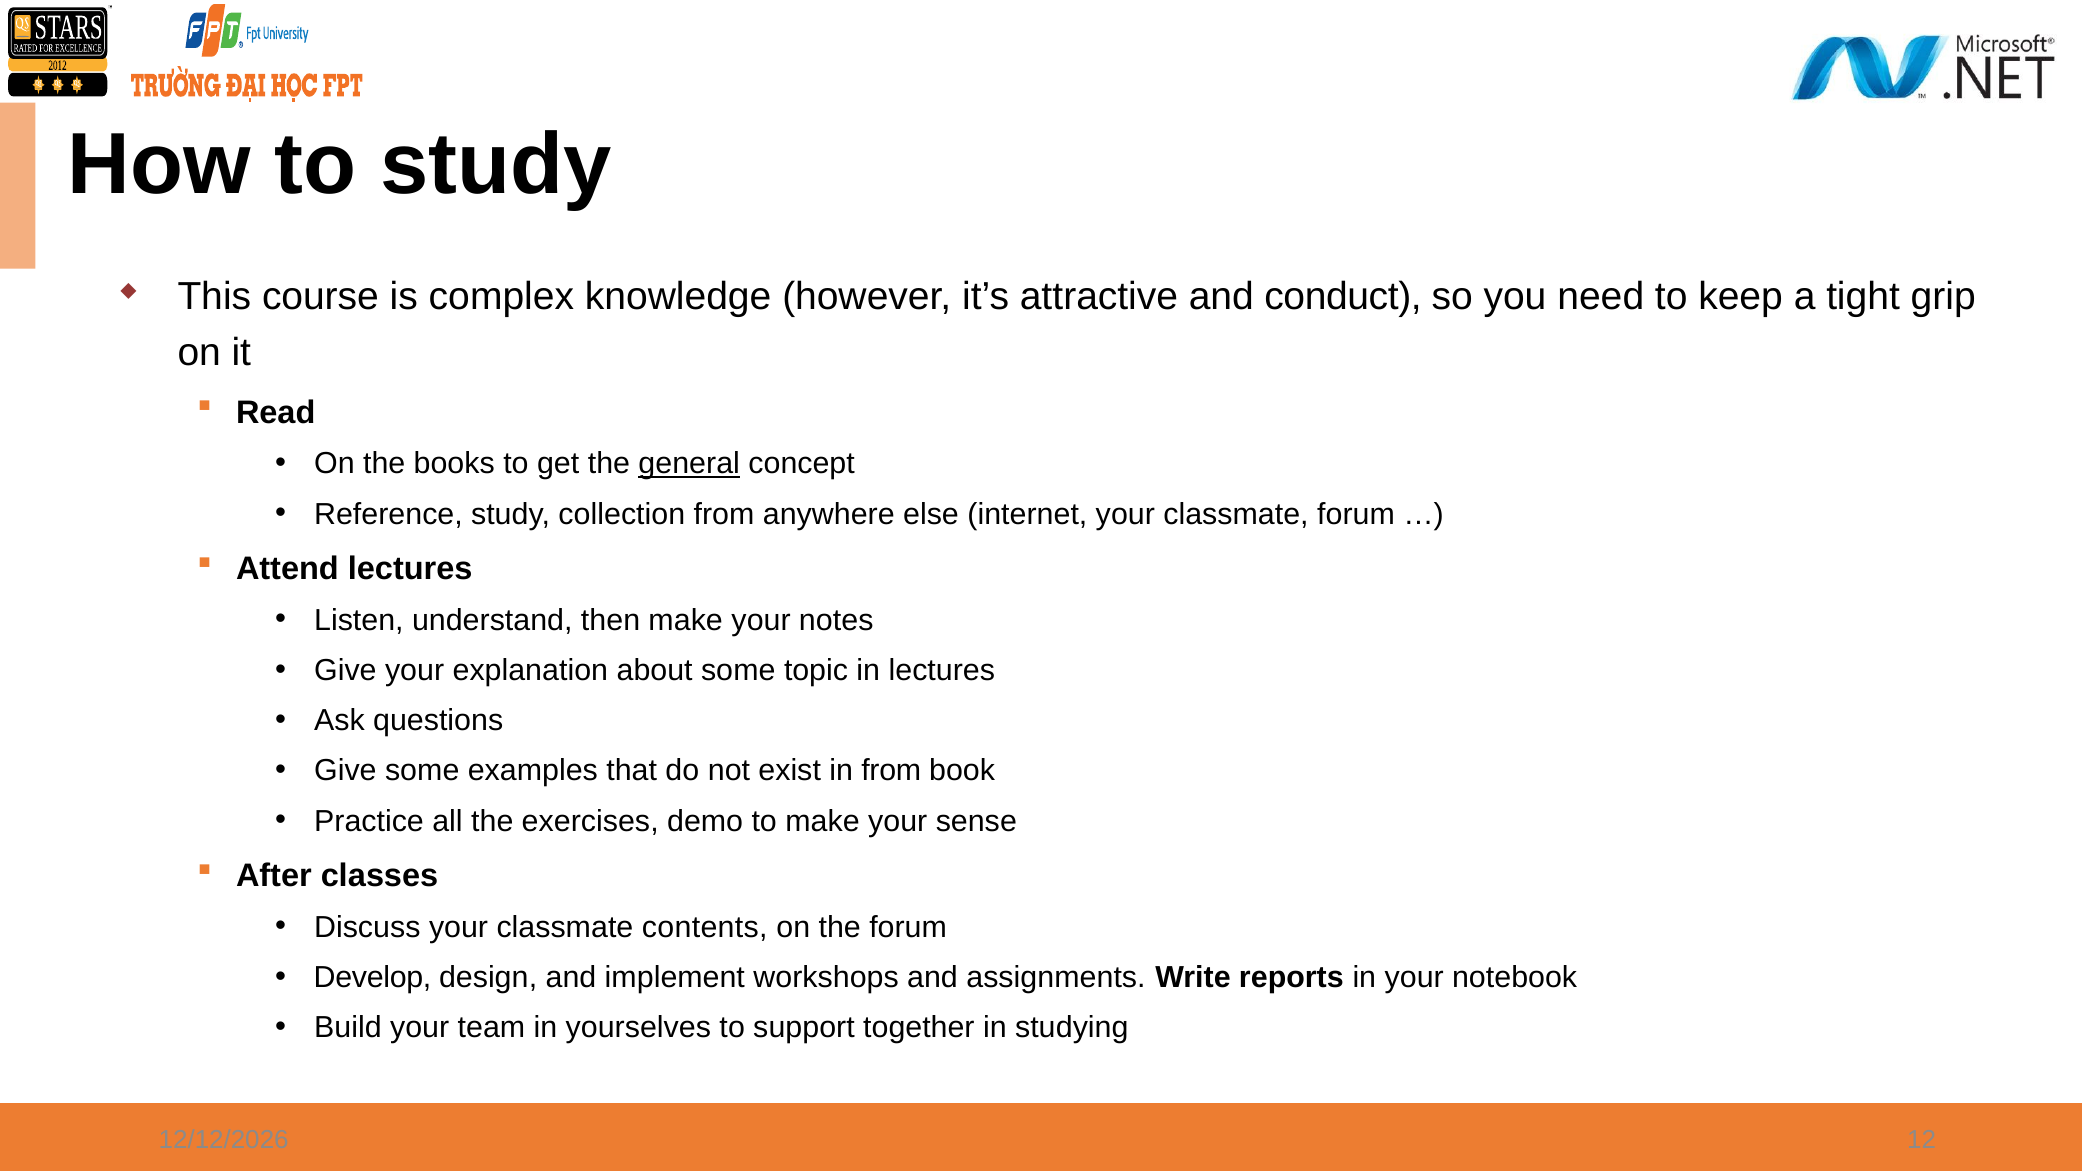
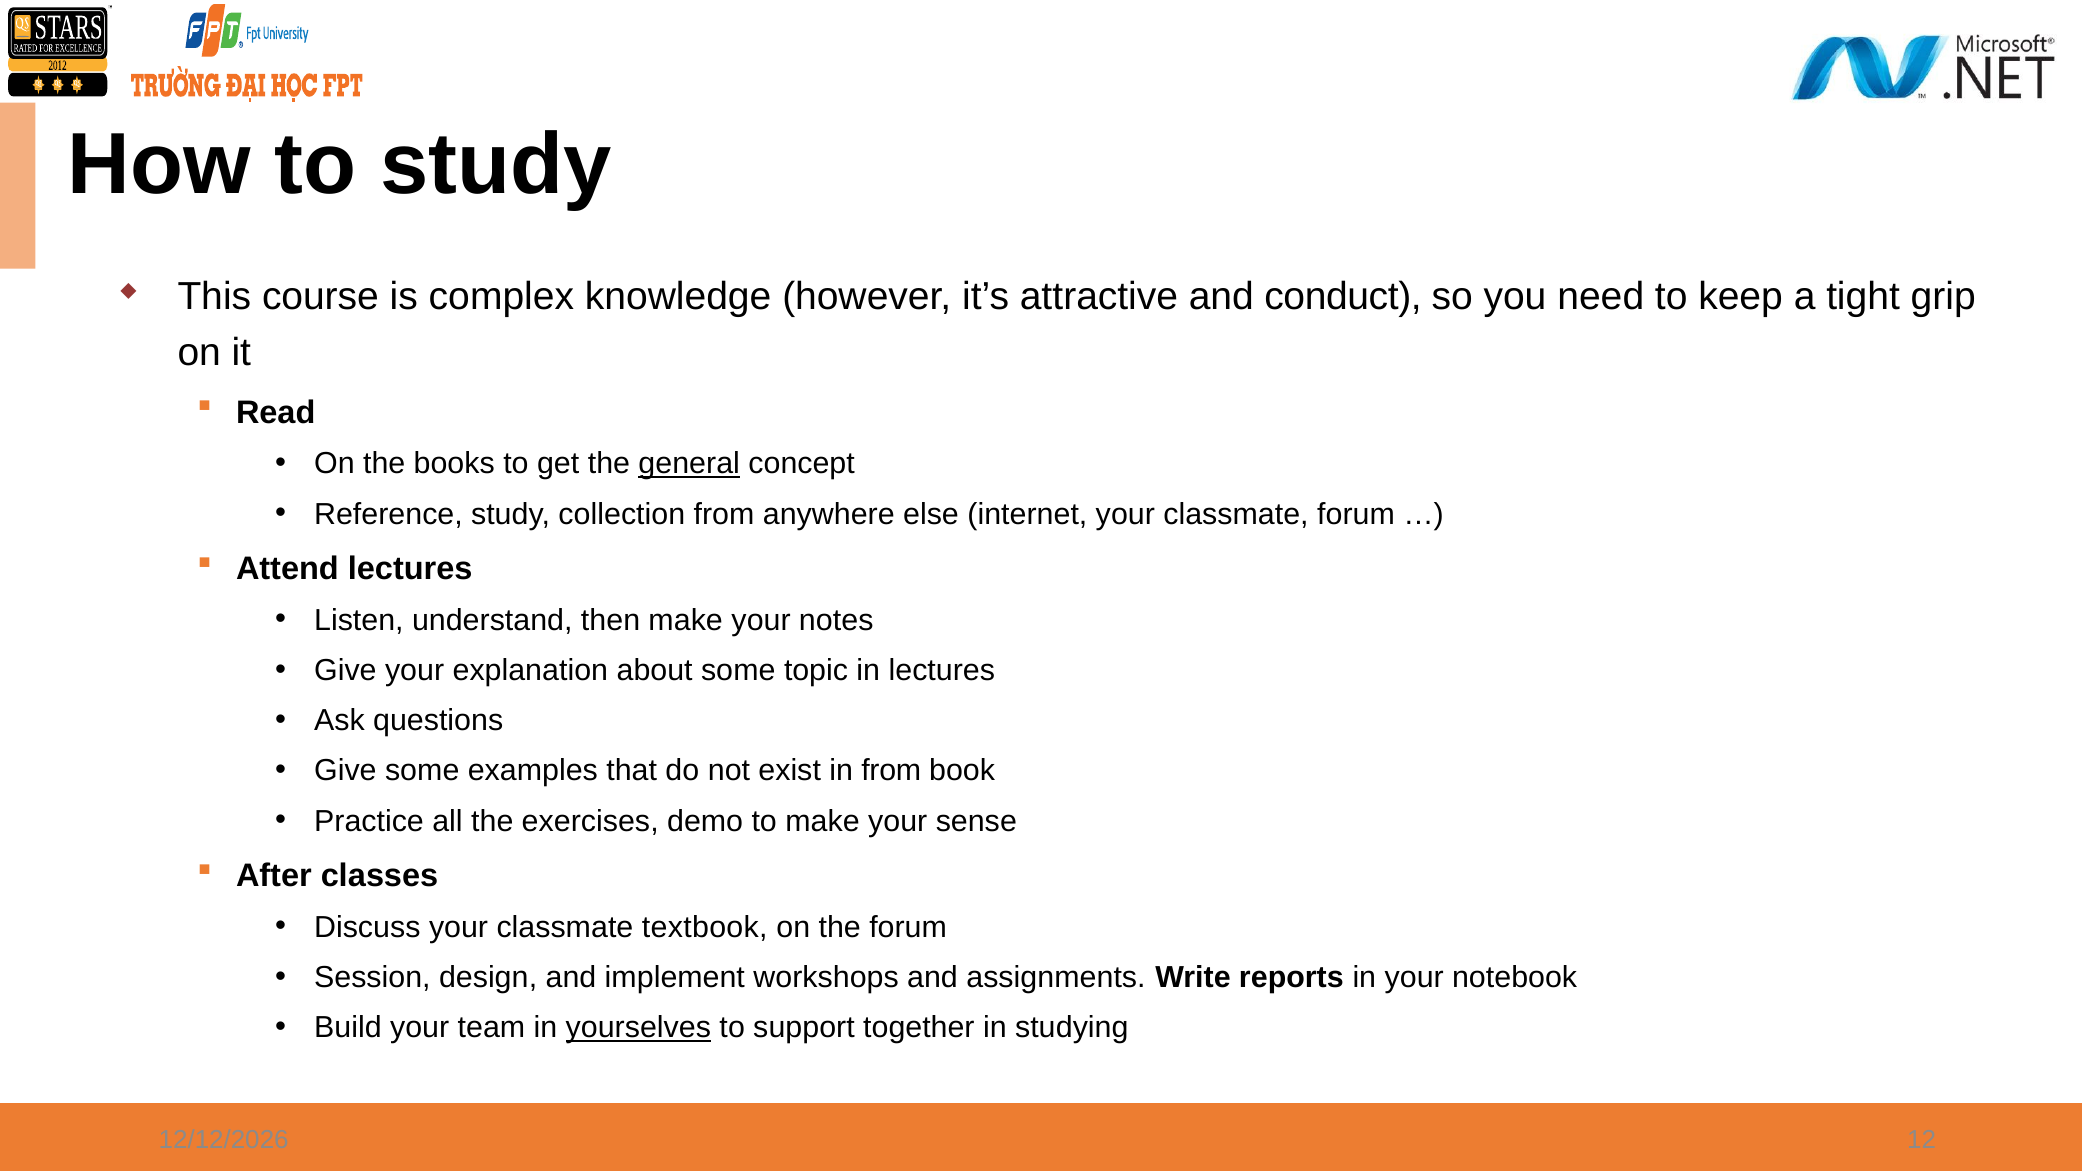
contents: contents -> textbook
Develop: Develop -> Session
yourselves underline: none -> present
